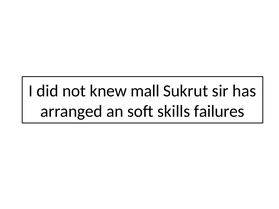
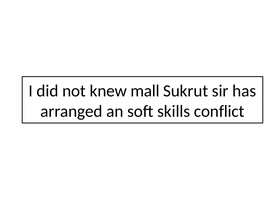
failures: failures -> conflict
